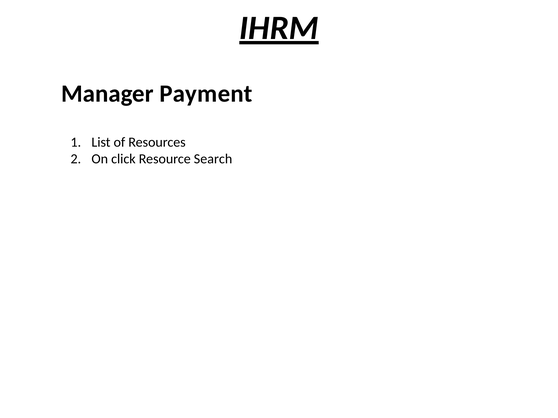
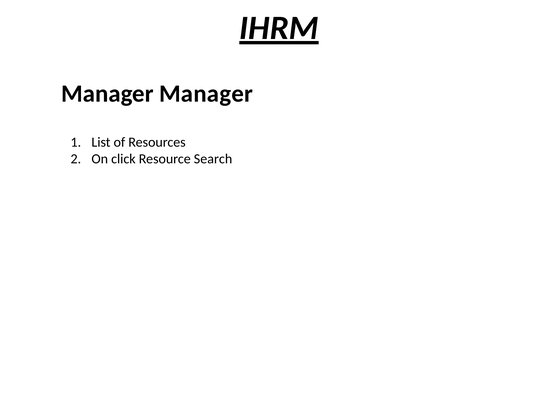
Manager Payment: Payment -> Manager
